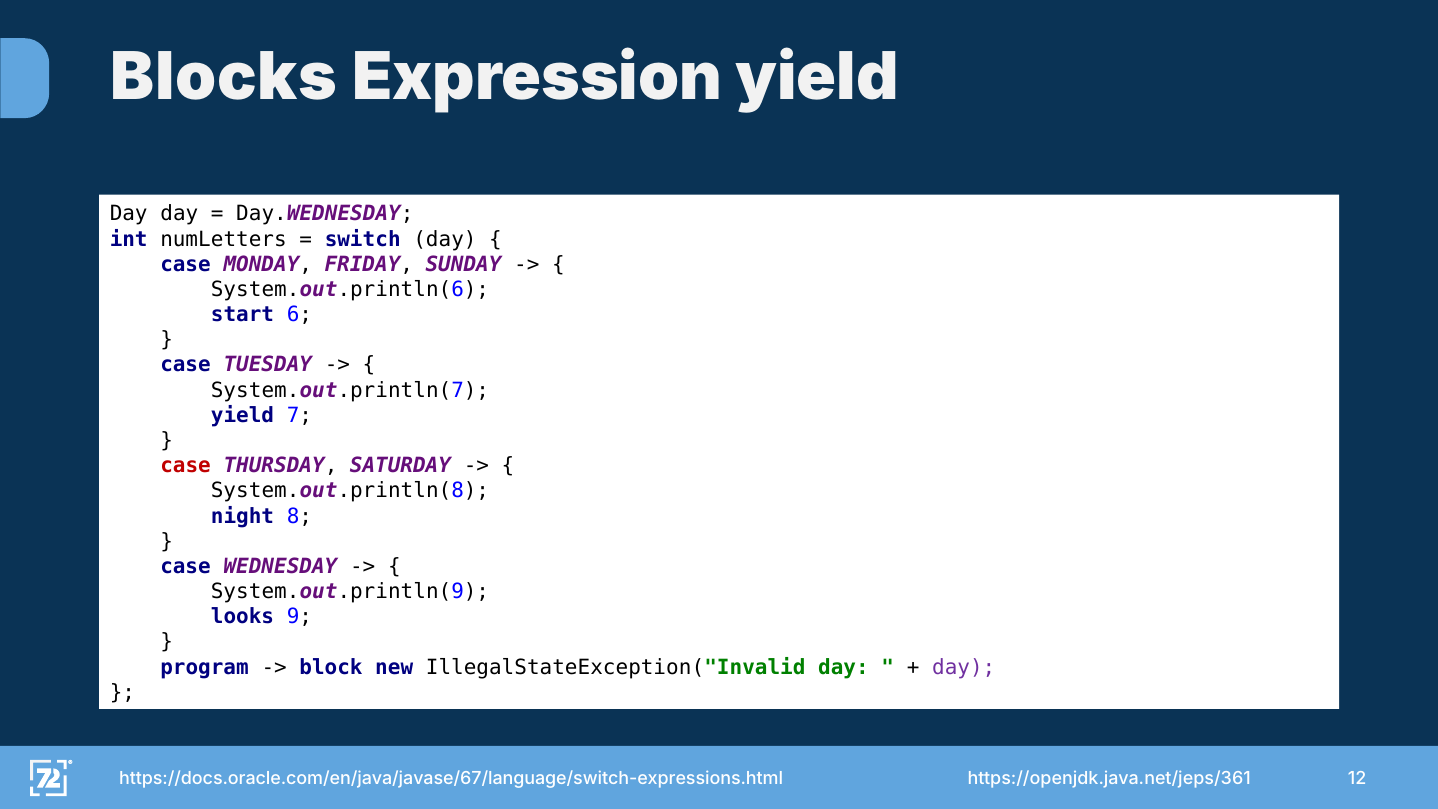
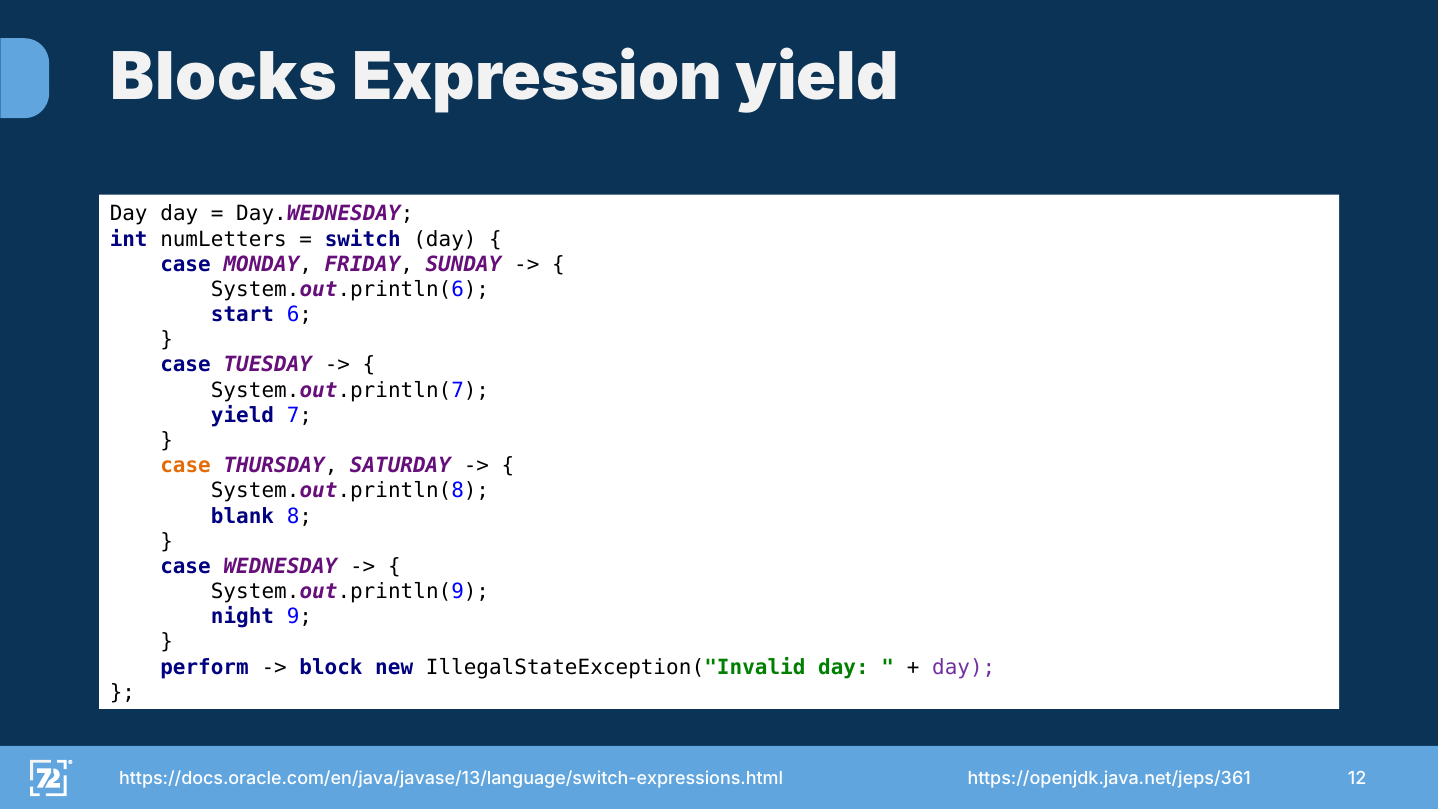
case at (186, 466) colour: red -> orange
night: night -> blank
looks: looks -> night
program: program -> perform
https://docs.oracle.com/en/java/javase/67/language/switch-expressions.html: https://docs.oracle.com/en/java/javase/67/language/switch-expressions.html -> https://docs.oracle.com/en/java/javase/13/language/switch-expressions.html
